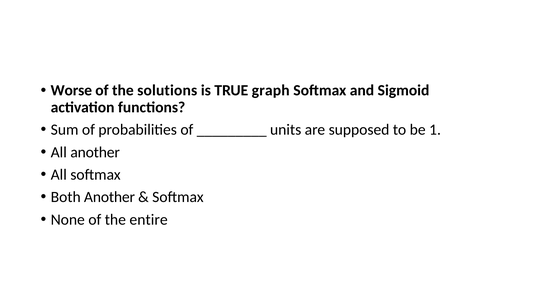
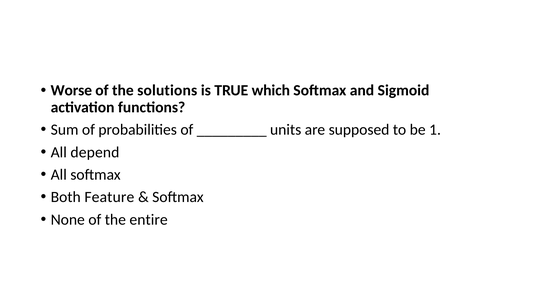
graph: graph -> which
All another: another -> depend
Both Another: Another -> Feature
